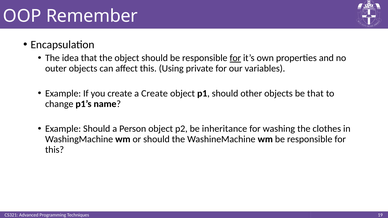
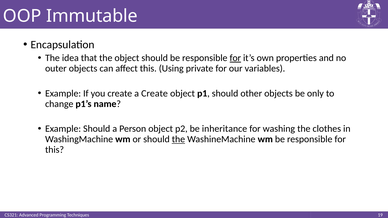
Remember: Remember -> Immutable
be that: that -> only
the at (178, 139) underline: none -> present
